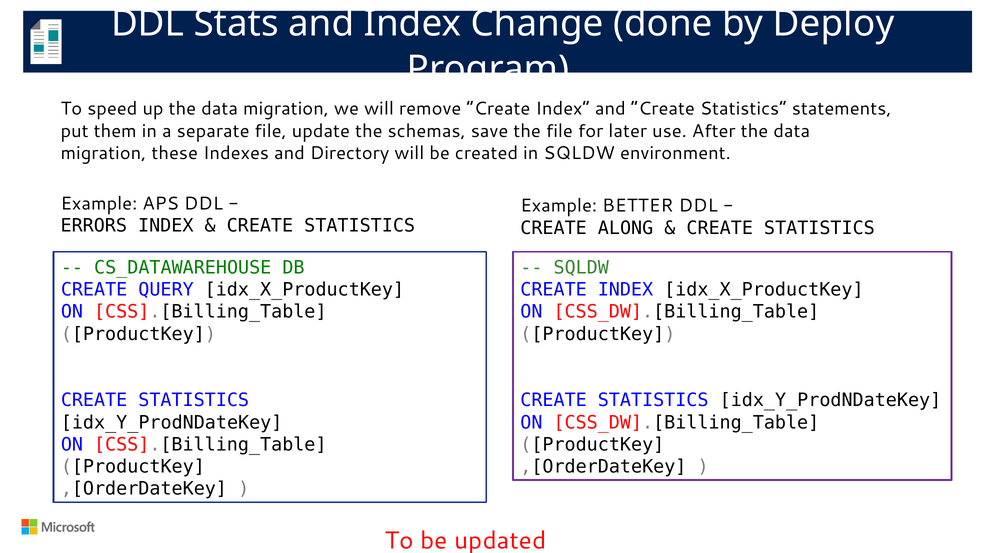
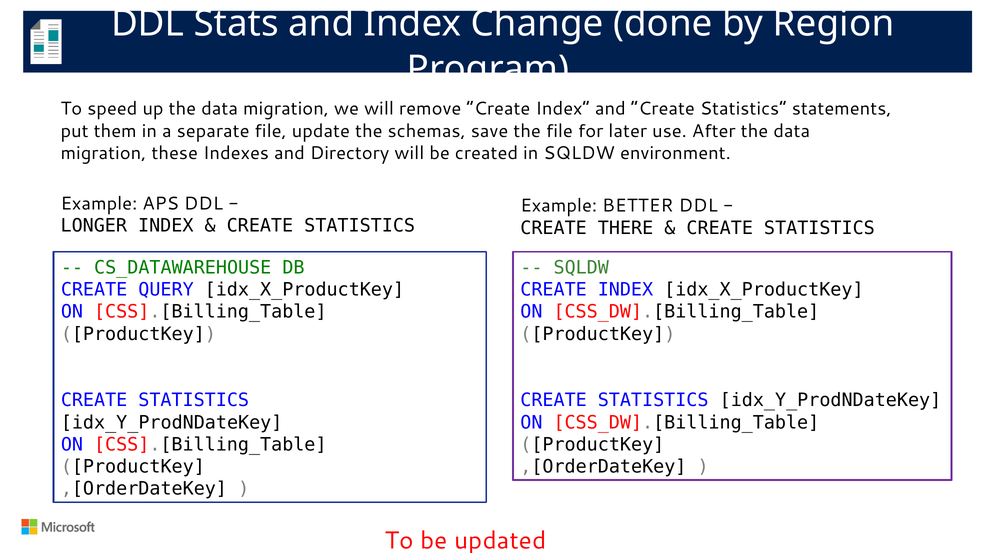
Deploy: Deploy -> Region
ERRORS: ERRORS -> LONGER
ALONG: ALONG -> THERE
